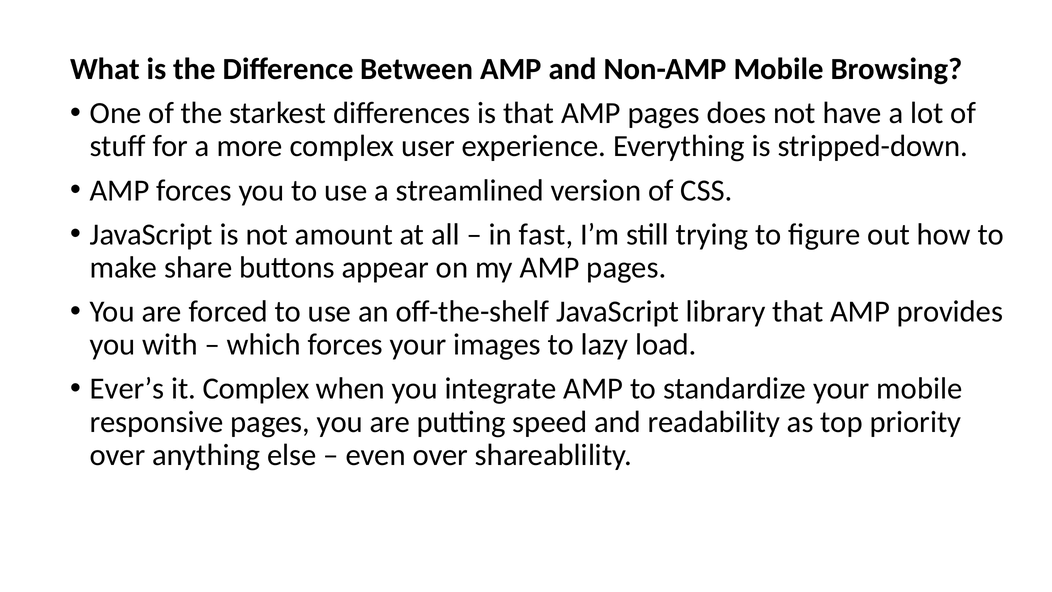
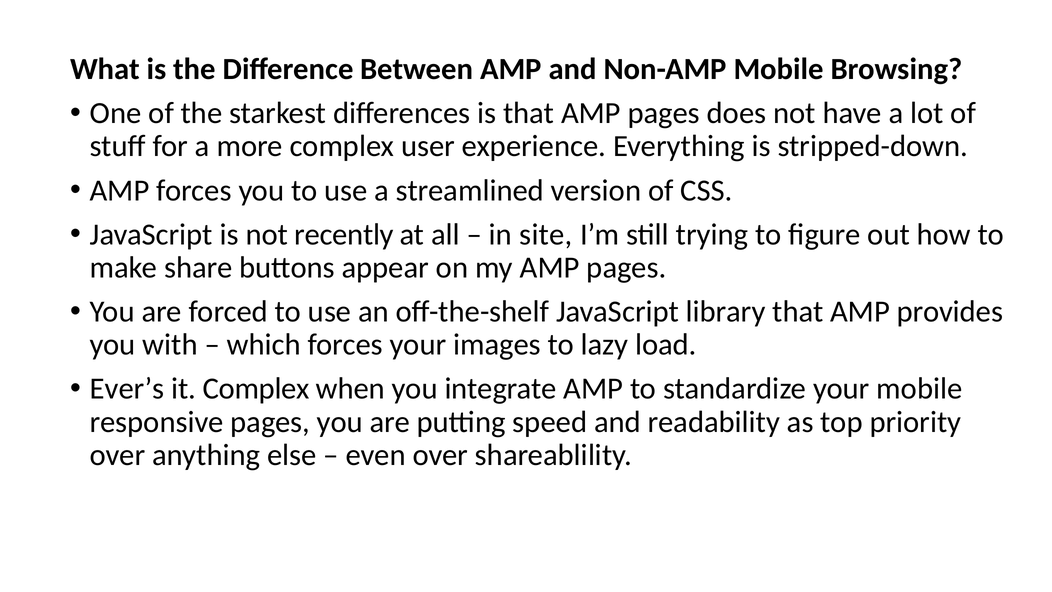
amount: amount -> recently
fast: fast -> site
